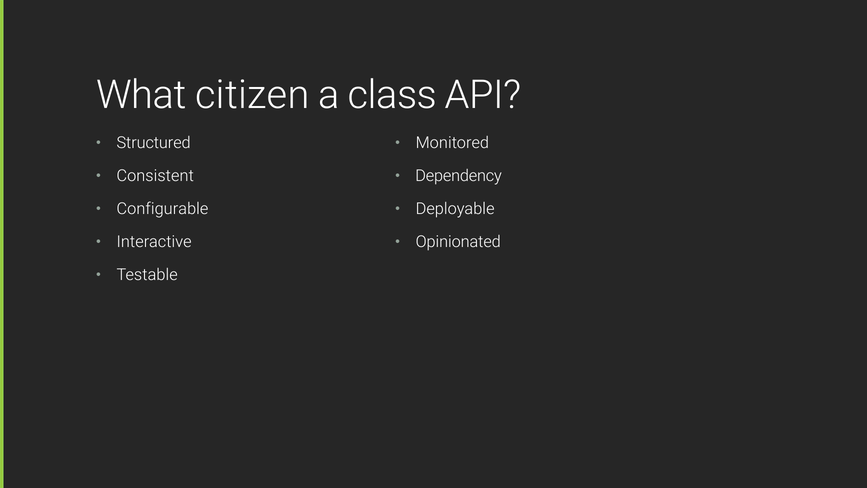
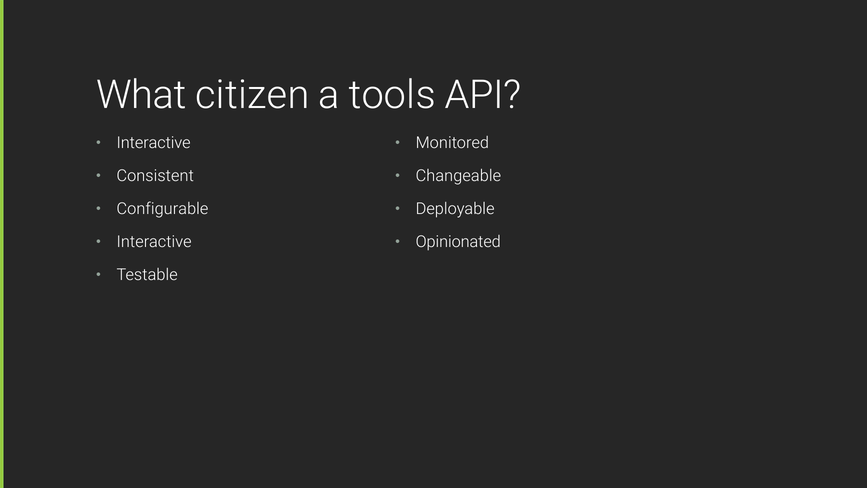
class: class -> tools
Structured at (154, 143): Structured -> Interactive
Dependency: Dependency -> Changeable
